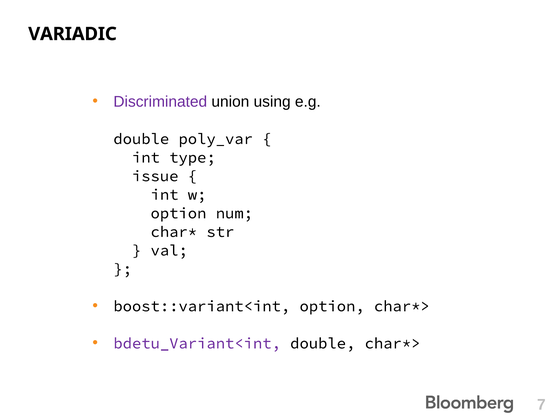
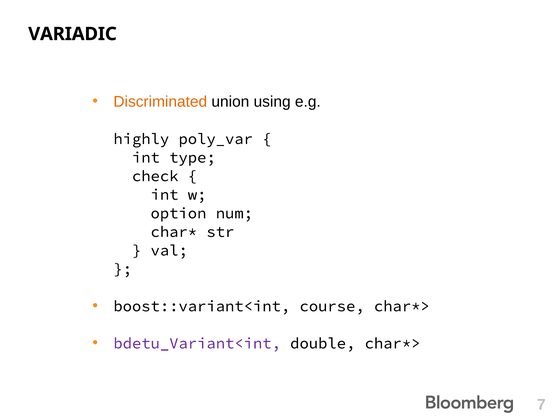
Discriminated colour: purple -> orange
double at (141, 139): double -> highly
issue: issue -> check
boost::variant<int option: option -> course
